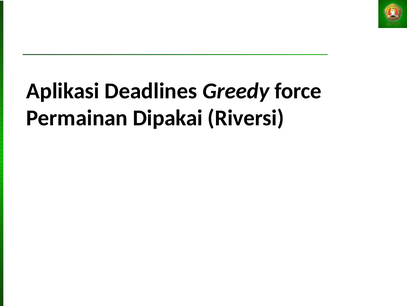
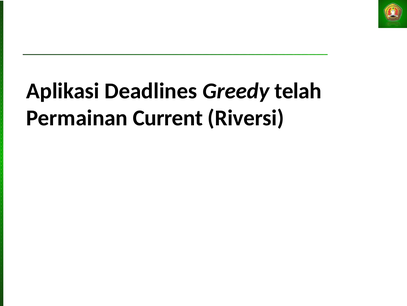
force: force -> telah
Dipakai: Dipakai -> Current
